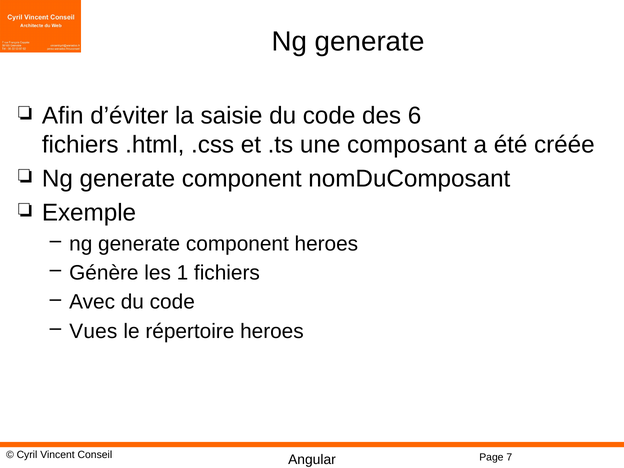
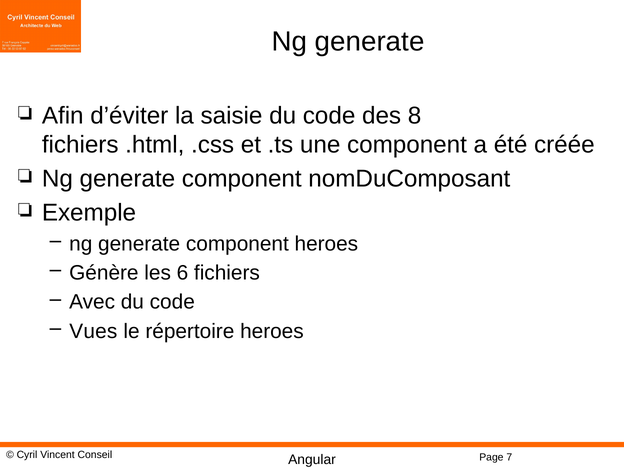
6: 6 -> 8
une composant: composant -> component
1: 1 -> 6
